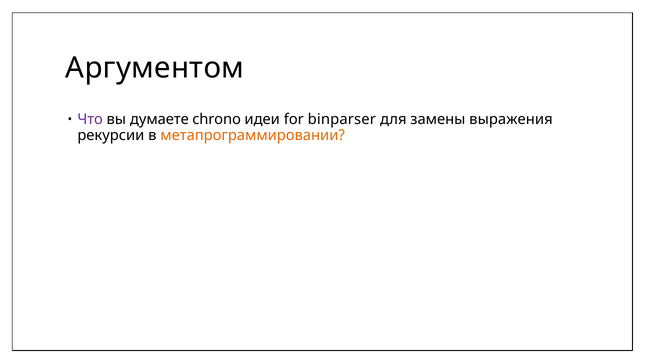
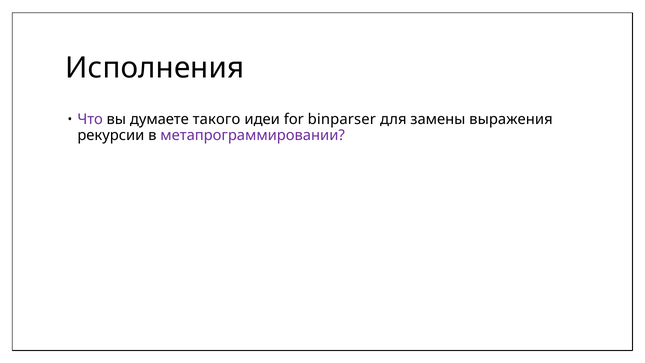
Аргументом: Аргументом -> Исполнения
chrono: chrono -> такого
метапрограммировании colour: orange -> purple
